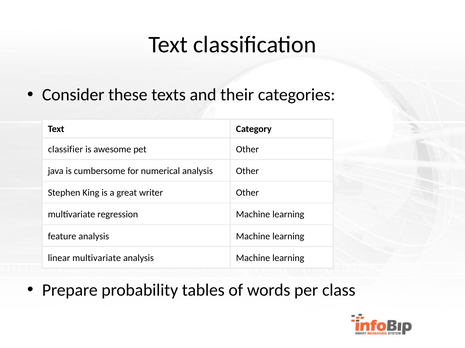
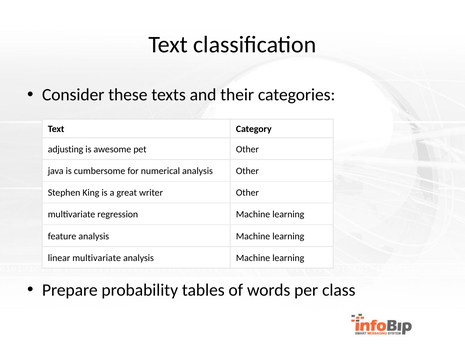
classifier: classifier -> adjusting
